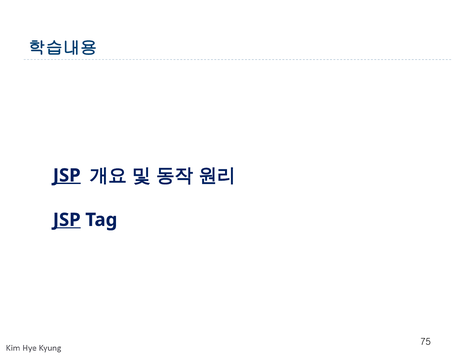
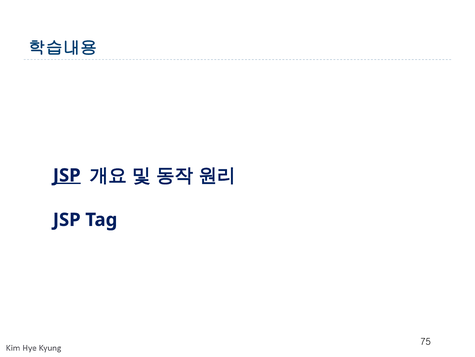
JSP at (67, 219) underline: present -> none
